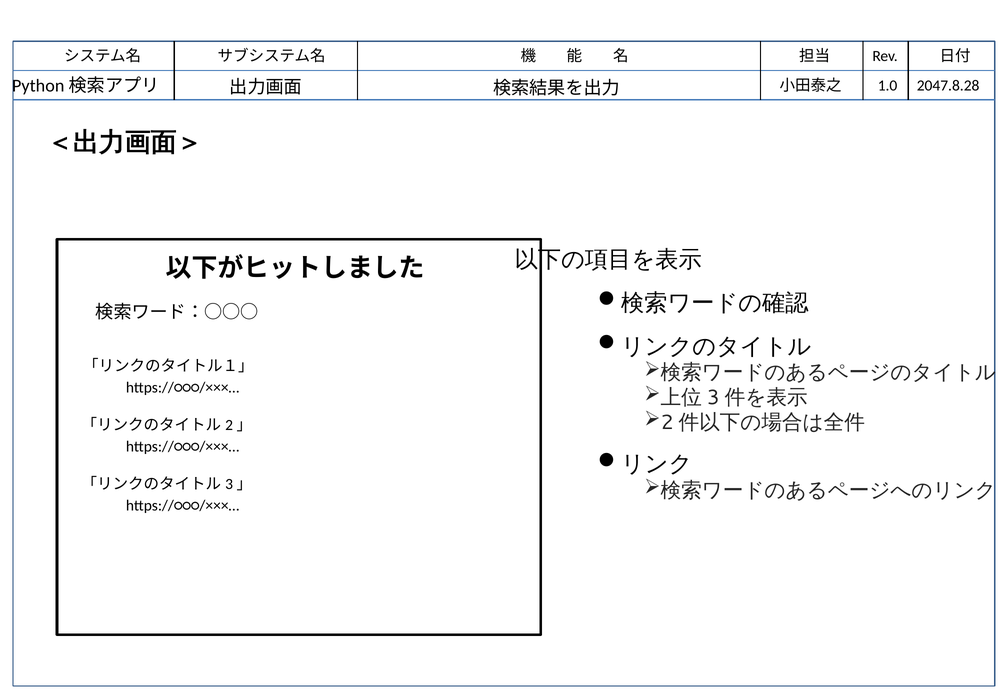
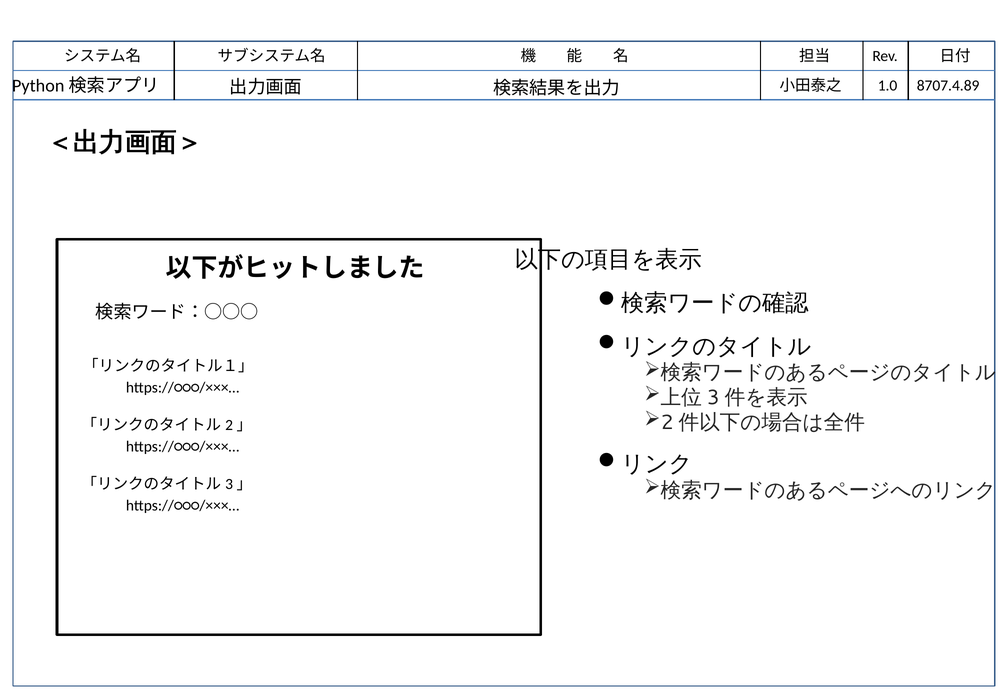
2047.8.28: 2047.8.28 -> 8707.4.89
